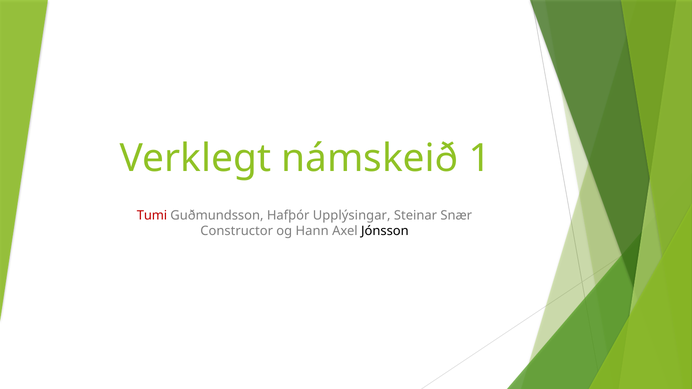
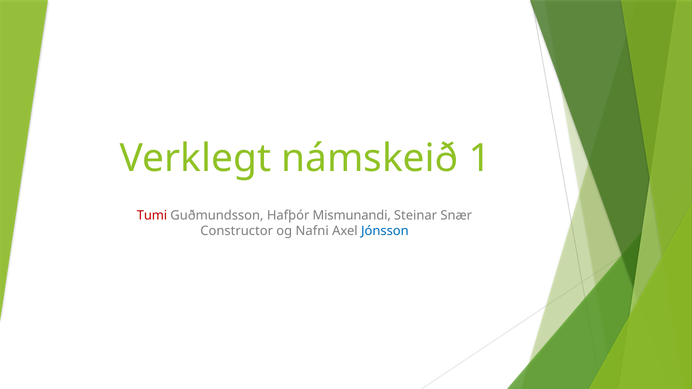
Upplýsingar: Upplýsingar -> Mismunandi
Hann: Hann -> Nafni
Jónsson colour: black -> blue
